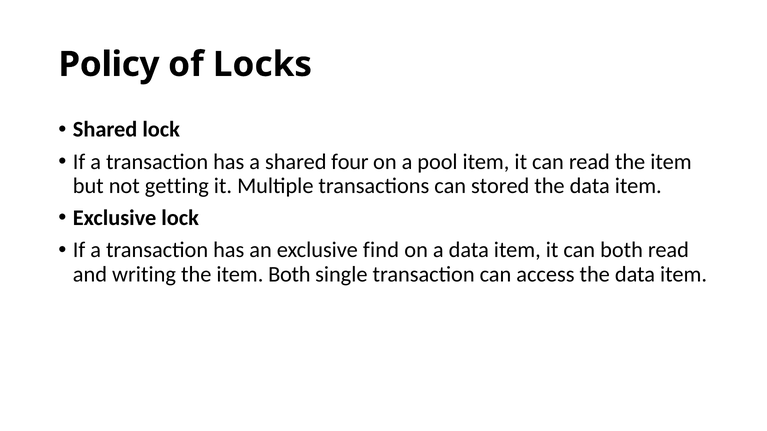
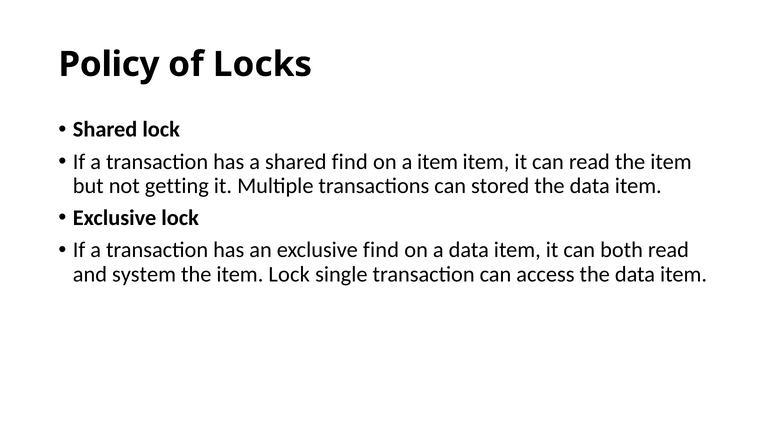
shared four: four -> find
a pool: pool -> item
writing: writing -> system
item Both: Both -> Lock
